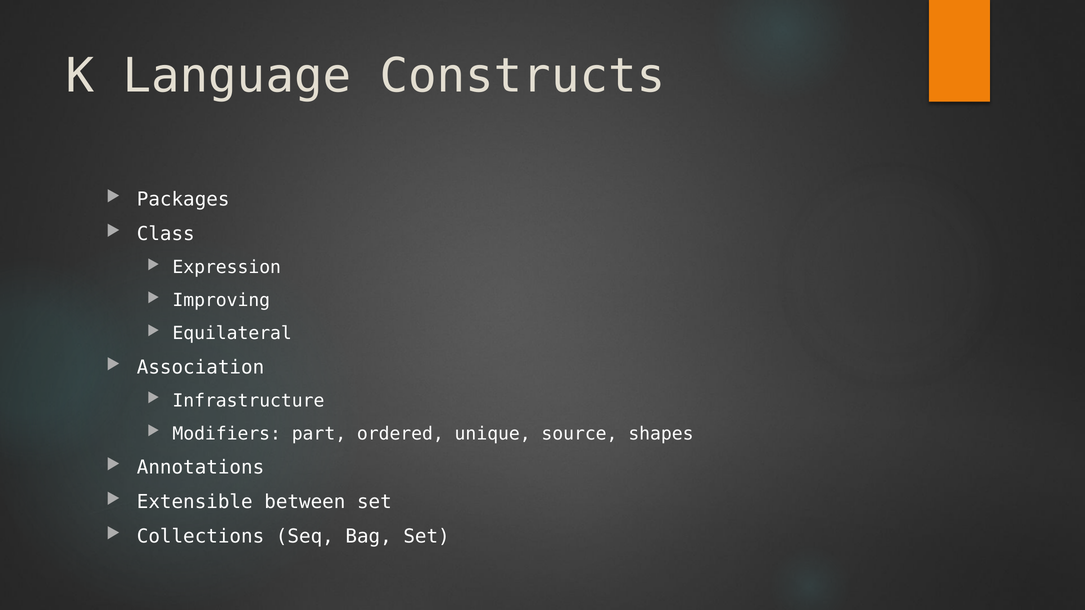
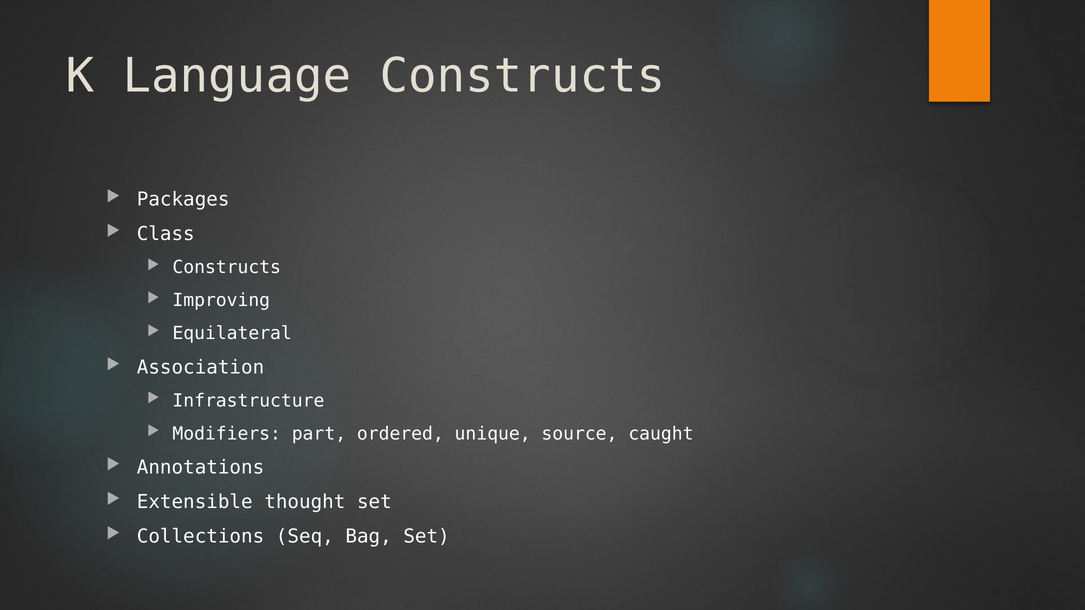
Expression at (227, 268): Expression -> Constructs
shapes: shapes -> caught
between: between -> thought
